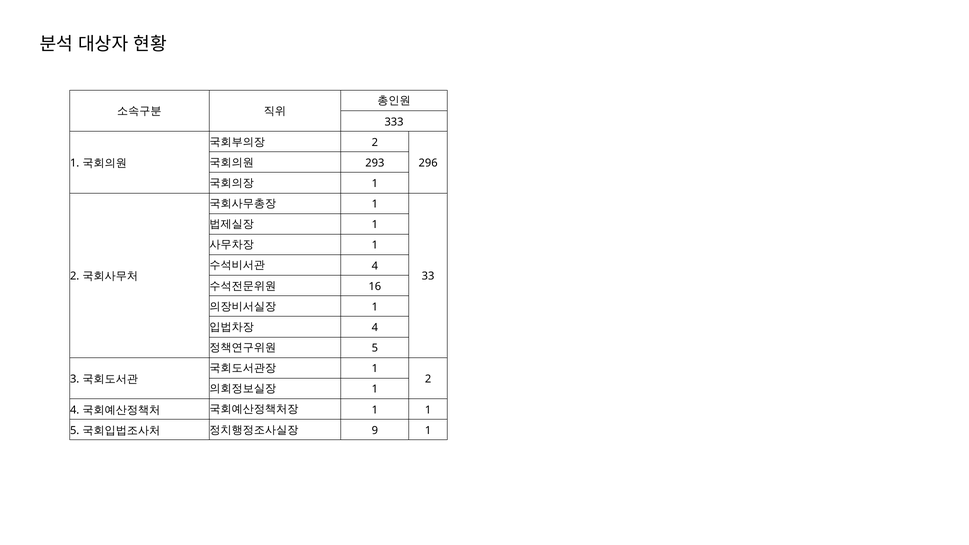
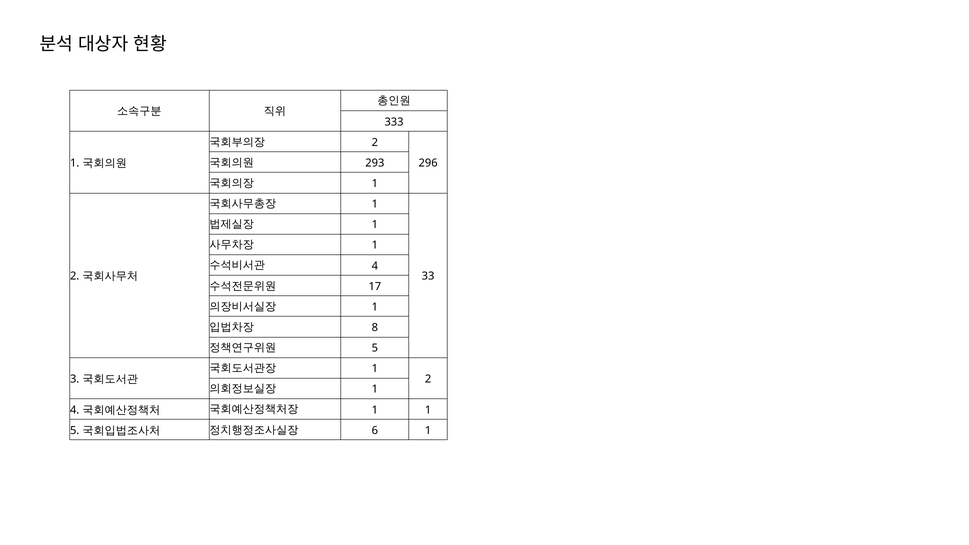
16: 16 -> 17
4 at (375, 328): 4 -> 8
9: 9 -> 6
